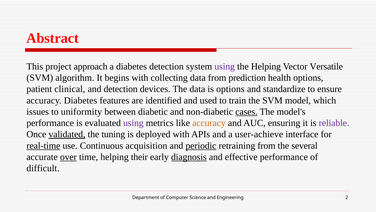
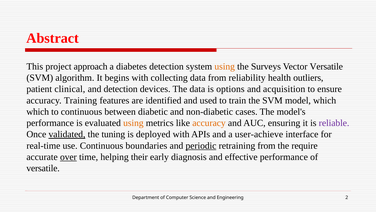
using at (225, 66) colour: purple -> orange
the Helping: Helping -> Surveys
prediction: prediction -> reliability
health options: options -> outliers
standardize: standardize -> acquisition
accuracy Diabetes: Diabetes -> Training
issues at (38, 111): issues -> which
to uniformity: uniformity -> continuous
cases underline: present -> none
using at (133, 123) colour: purple -> orange
real-time underline: present -> none
acquisition: acquisition -> boundaries
several: several -> require
diagnosis underline: present -> none
difficult at (43, 168): difficult -> versatile
